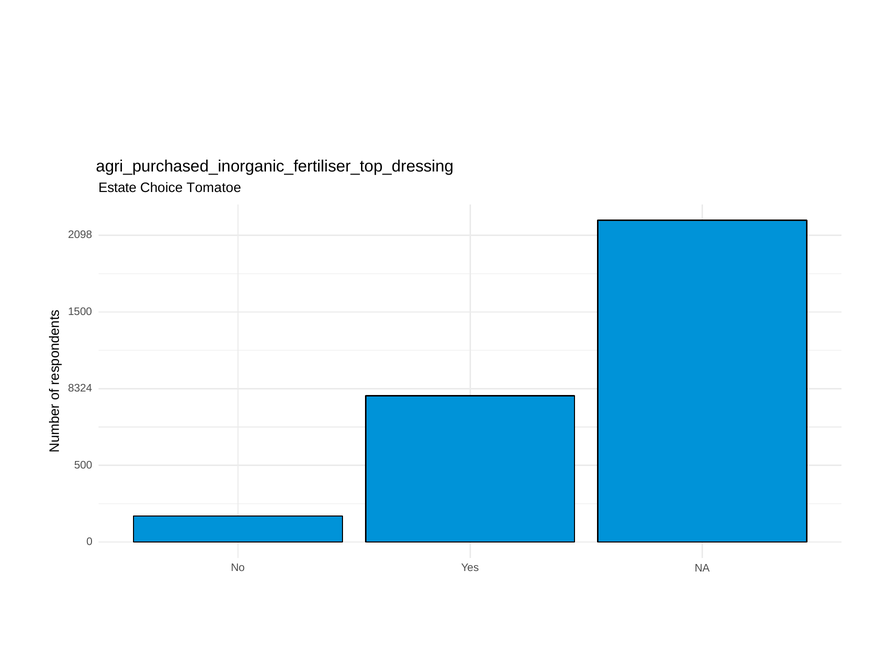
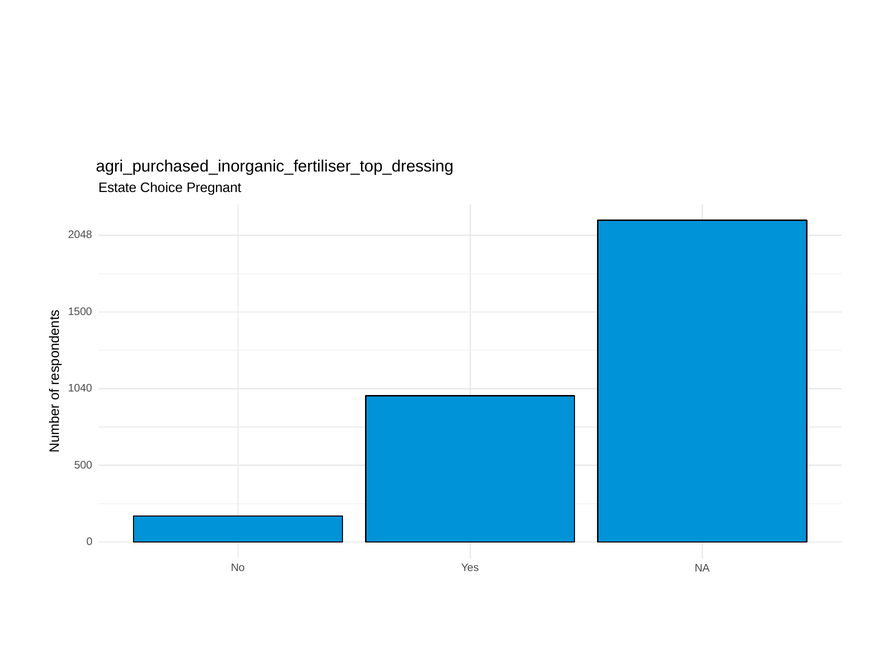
Tomatoe: Tomatoe -> Pregnant
2098: 2098 -> 2048
8324: 8324 -> 1040
